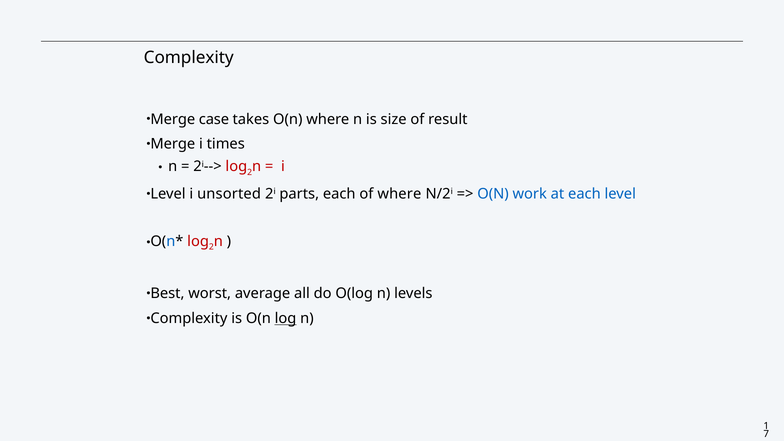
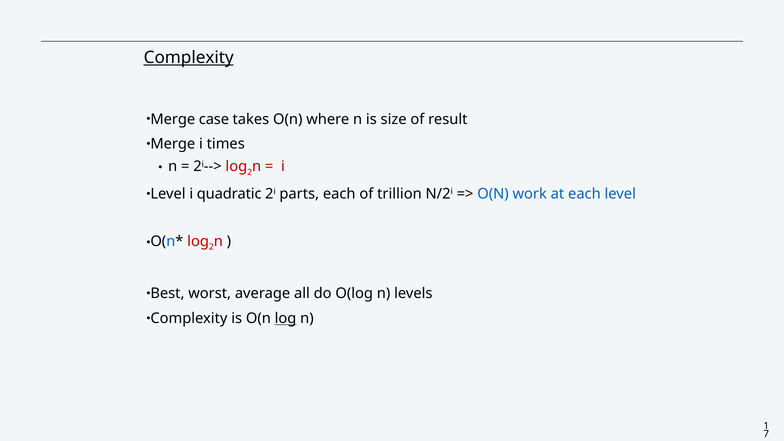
Complexity at (189, 57) underline: none -> present
unsorted: unsorted -> quadratic
of where: where -> trillion
